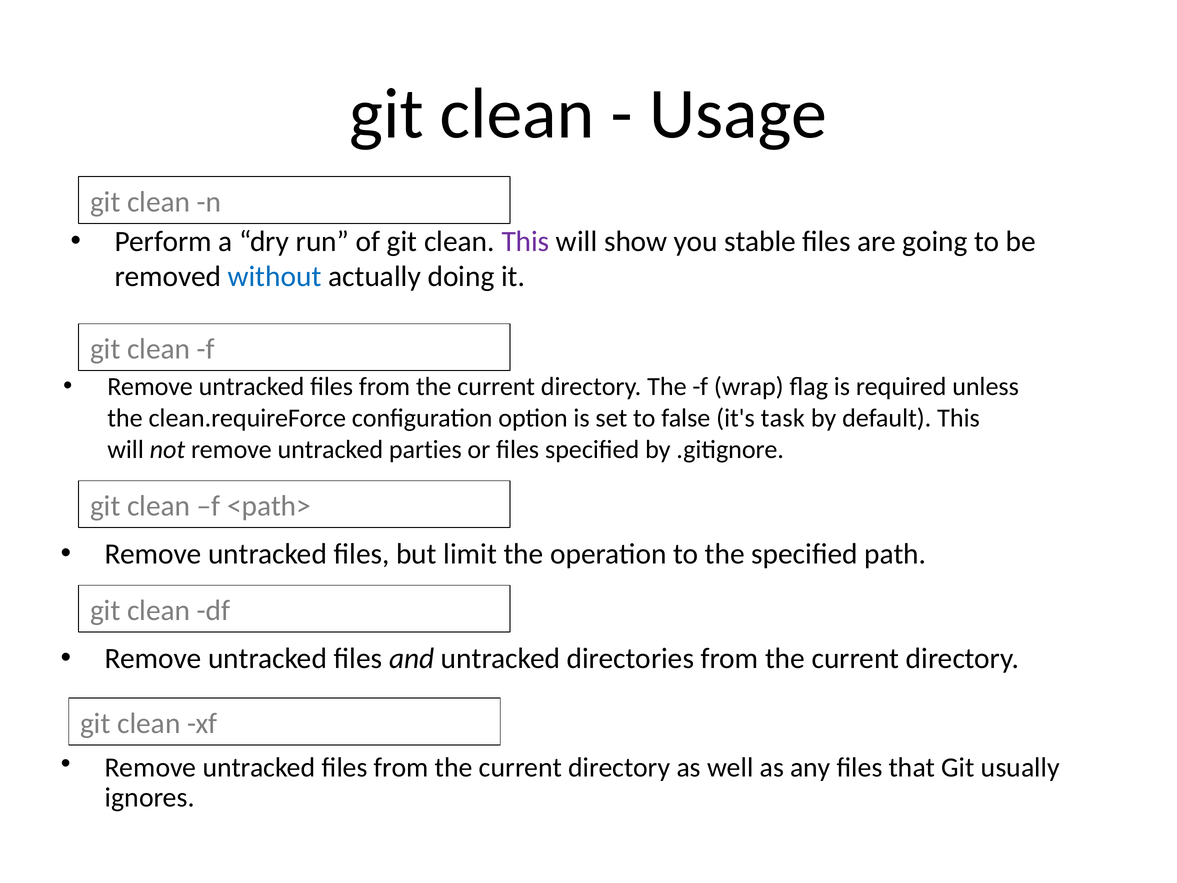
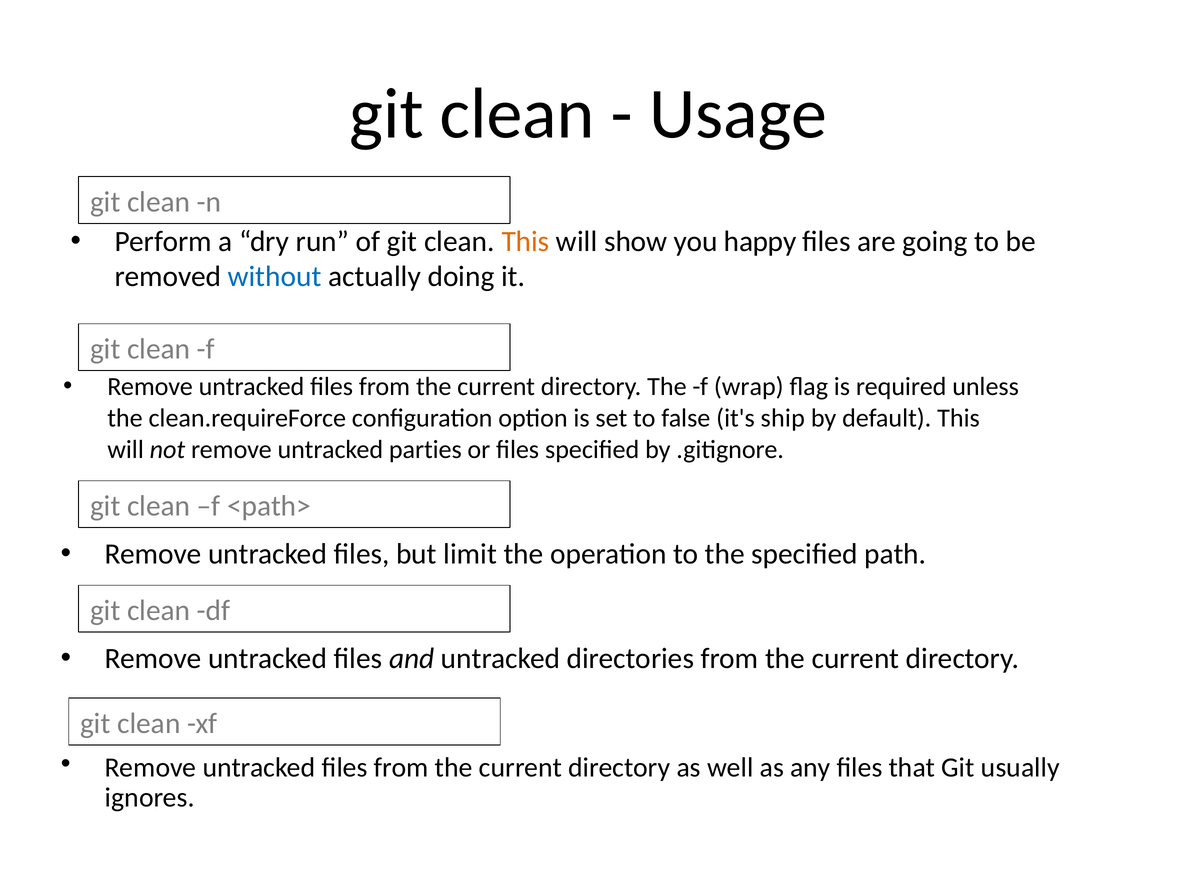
This at (526, 241) colour: purple -> orange
stable: stable -> happy
task: task -> ship
